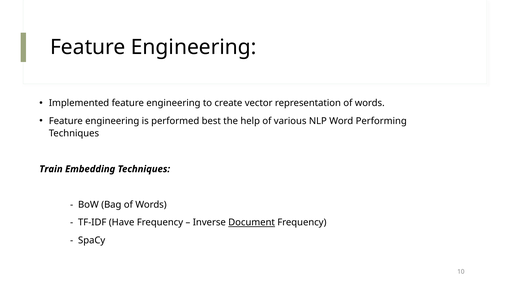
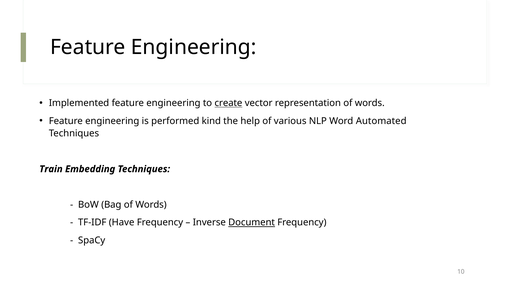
create underline: none -> present
best: best -> kind
Performing: Performing -> Automated
